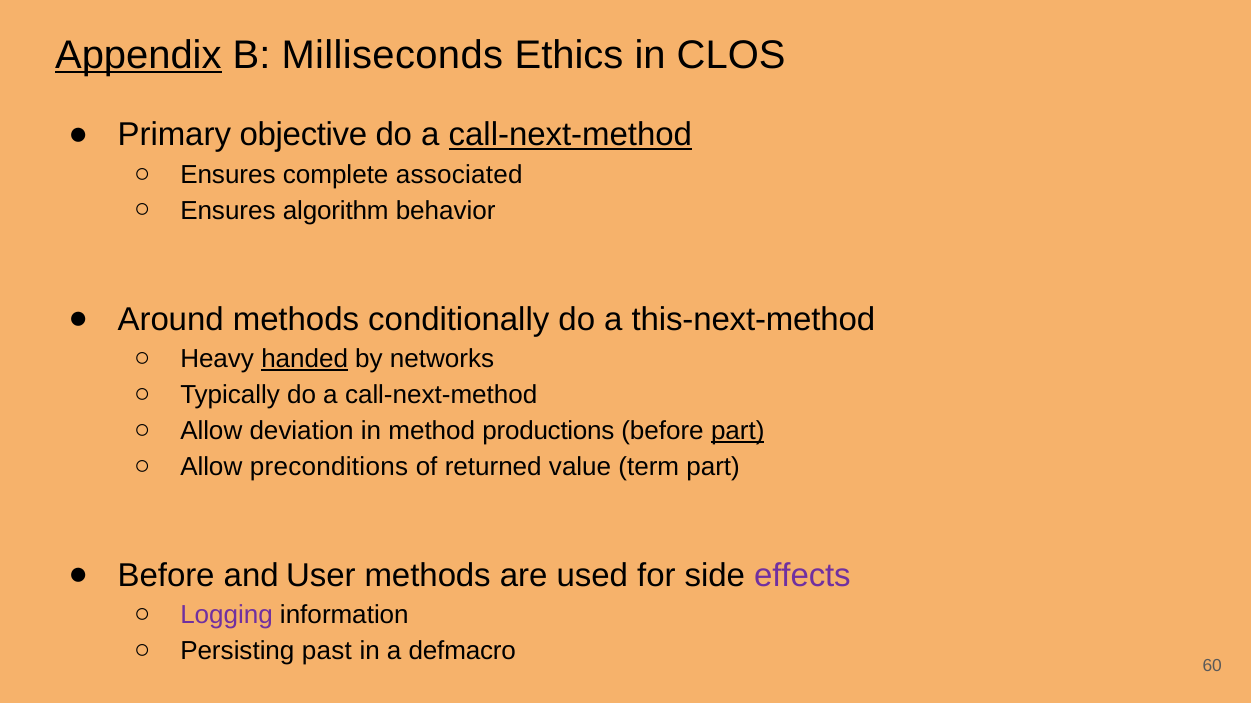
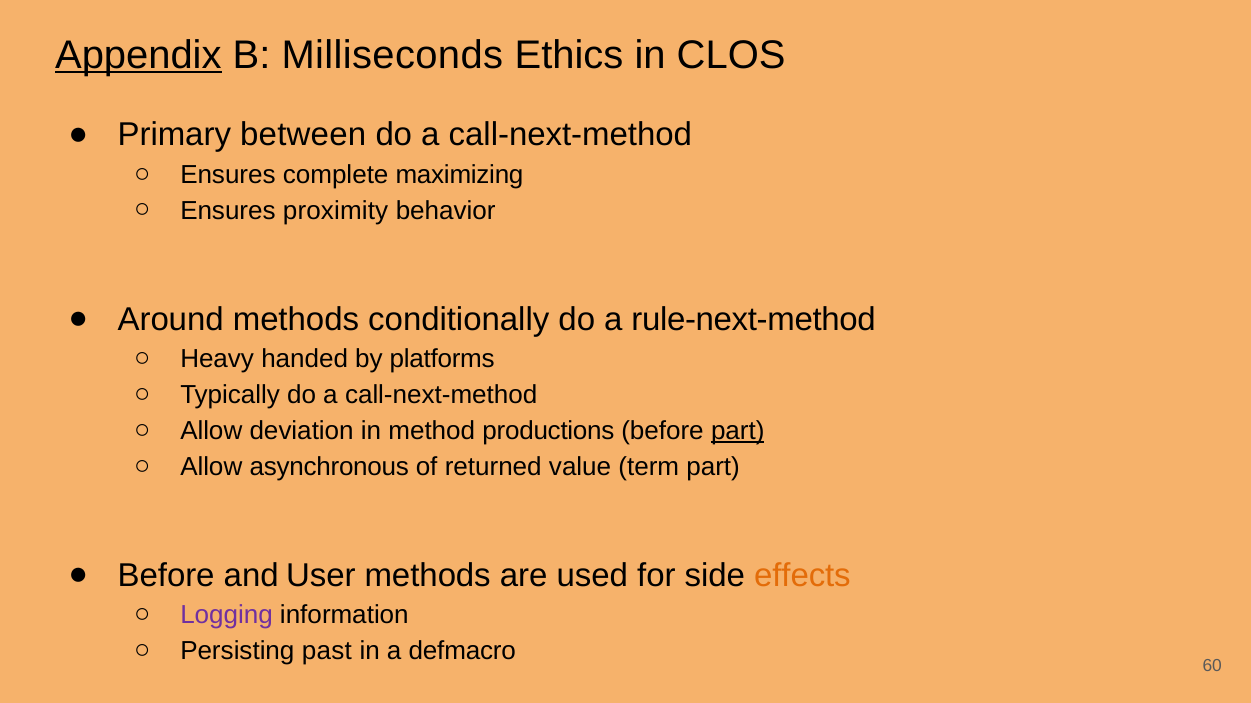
objective: objective -> between
call-next-method at (570, 135) underline: present -> none
associated: associated -> maximizing
algorithm: algorithm -> proximity
this-next-method: this-next-method -> rule-next-method
handed underline: present -> none
networks: networks -> platforms
preconditions: preconditions -> asynchronous
effects colour: purple -> orange
